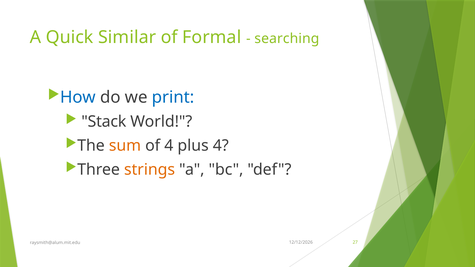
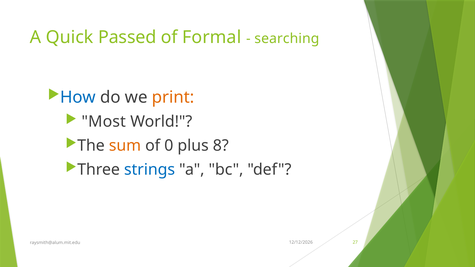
Similar: Similar -> Passed
print colour: blue -> orange
Stack: Stack -> Most
of 4: 4 -> 0
plus 4: 4 -> 8
strings colour: orange -> blue
